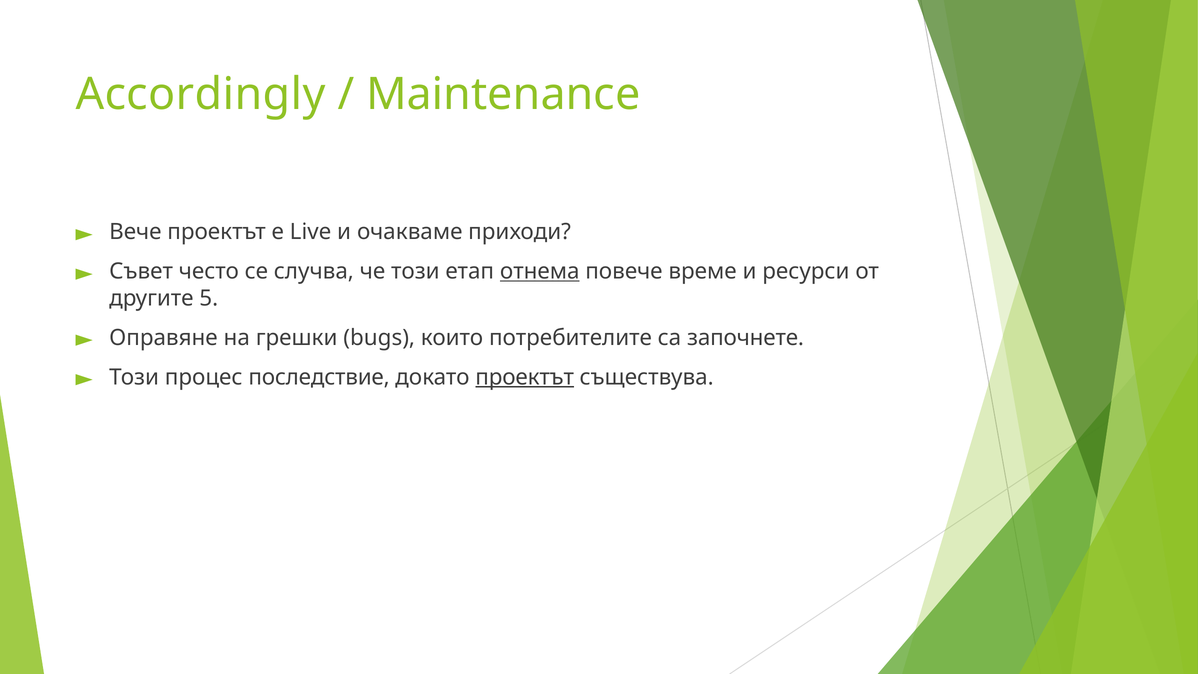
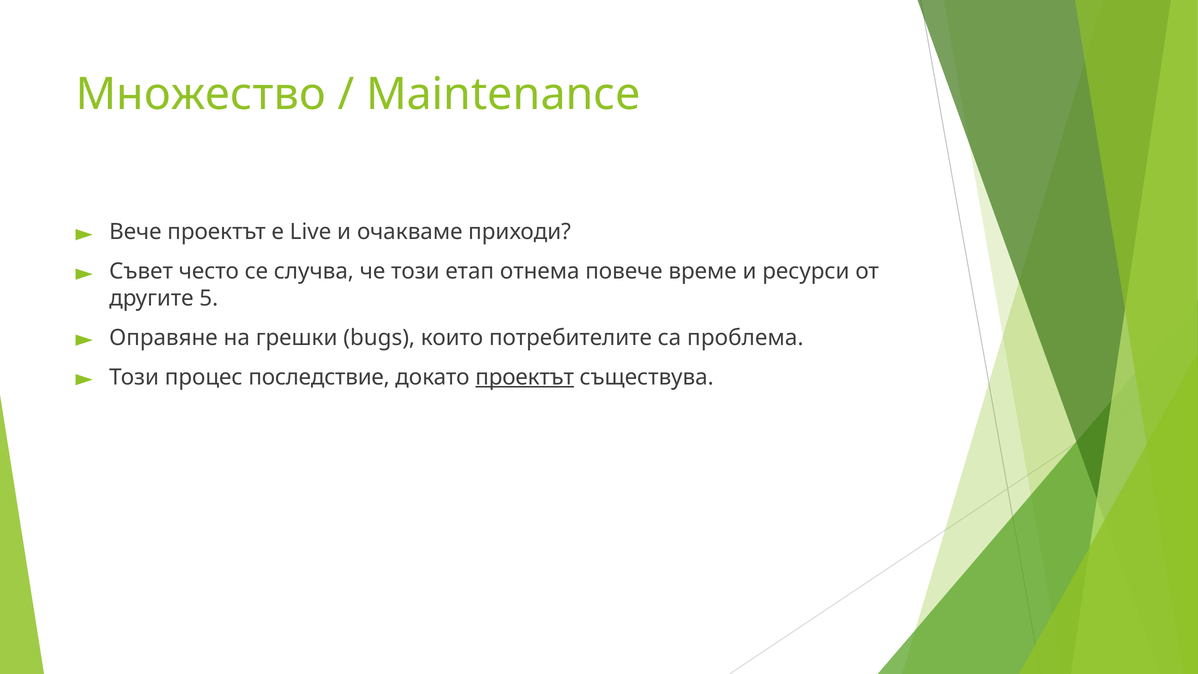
Accordingly: Accordingly -> Множество
отнема underline: present -> none
започнете: започнете -> проблема
